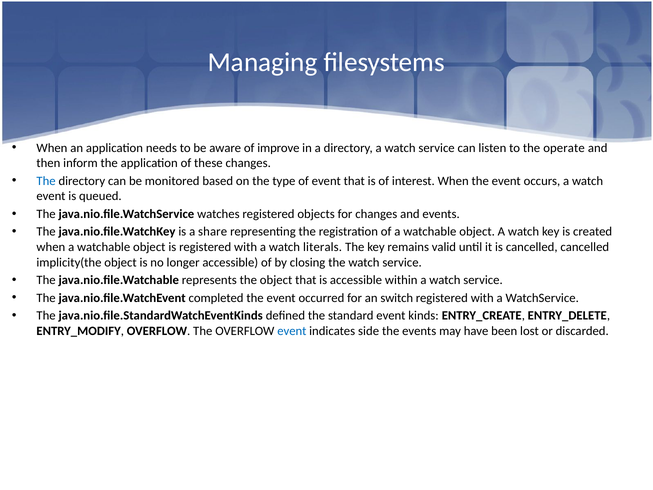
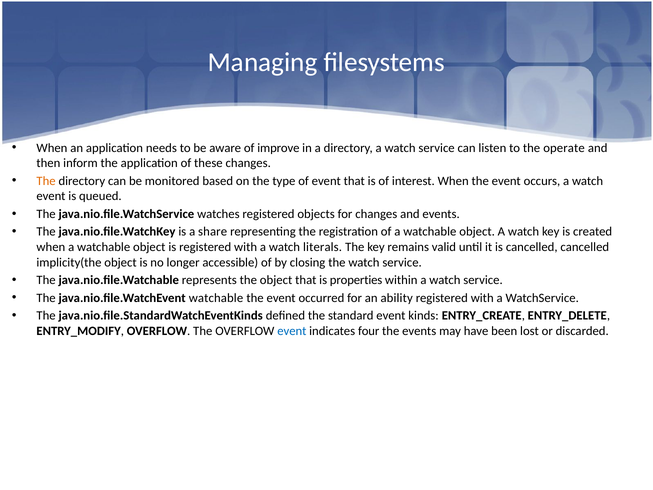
The at (46, 181) colour: blue -> orange
is accessible: accessible -> properties
java.nio.file.WatchEvent completed: completed -> watchable
switch: switch -> ability
side: side -> four
